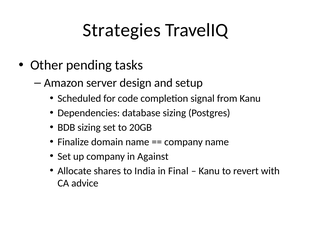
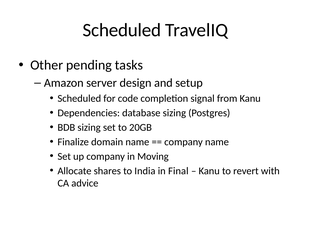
Strategies at (122, 30): Strategies -> Scheduled
Against: Against -> Moving
